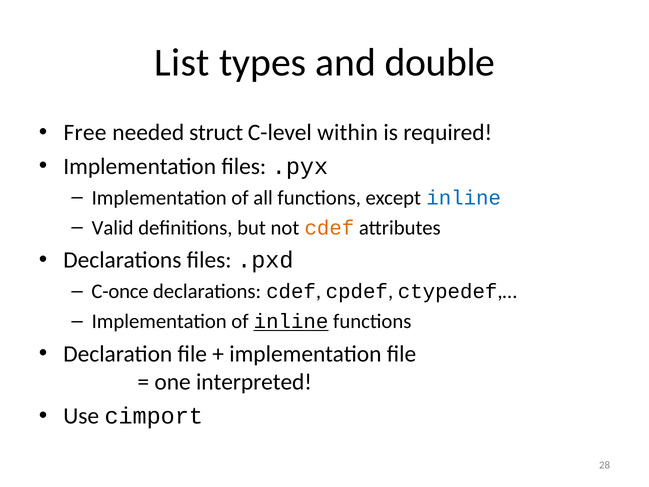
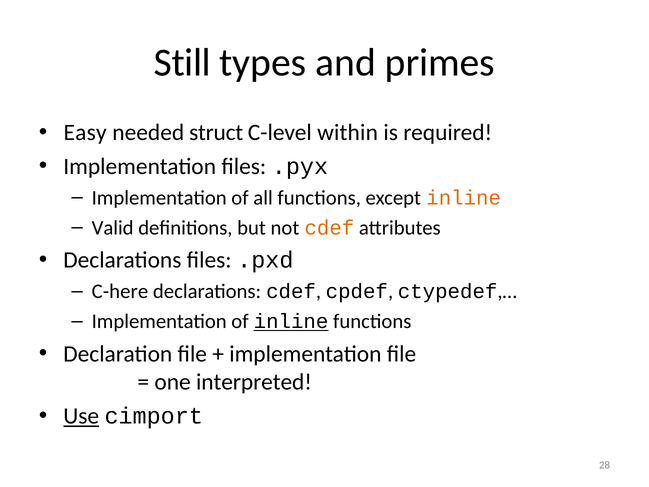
List: List -> Still
double: double -> primes
Free: Free -> Easy
inline at (464, 198) colour: blue -> orange
C-once: C-once -> C-here
Use underline: none -> present
